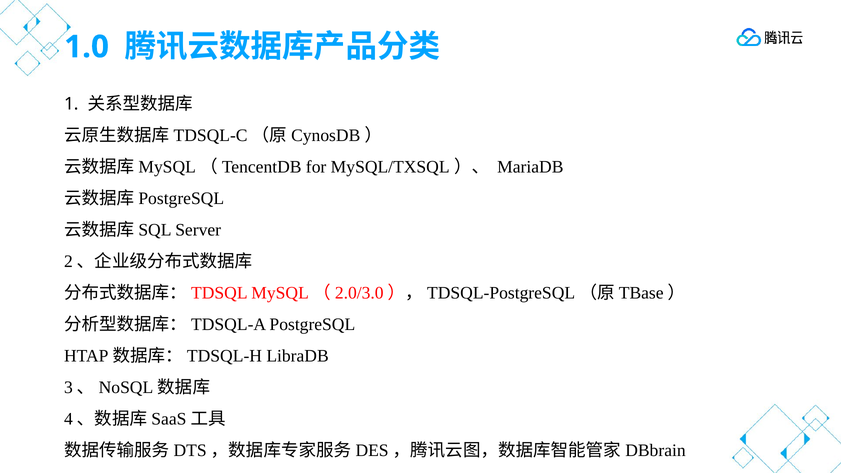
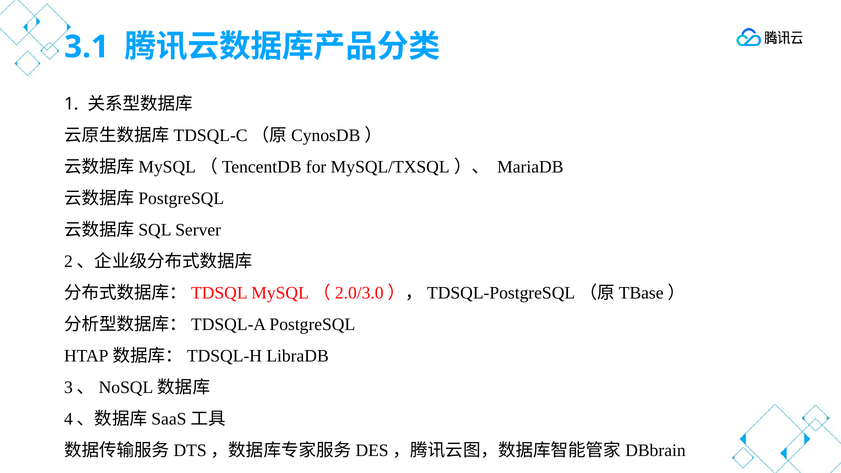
1.0: 1.0 -> 3.1
